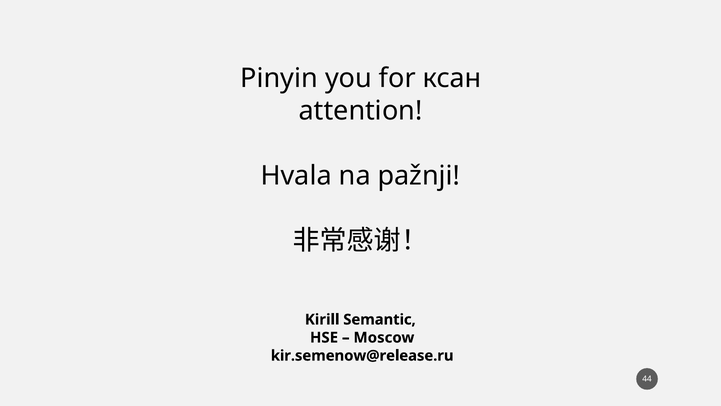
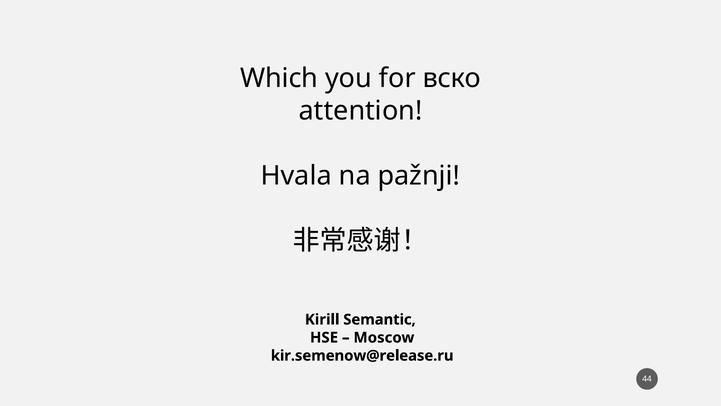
Pinyin: Pinyin -> Which
ксан: ксан -> вско
